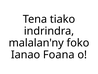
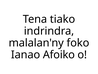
Foana: Foana -> Afoiko
